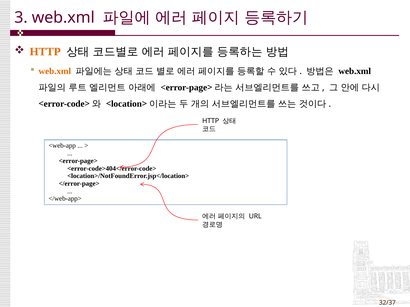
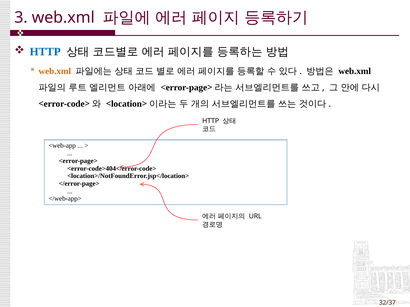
HTTP at (45, 52) colour: orange -> blue
